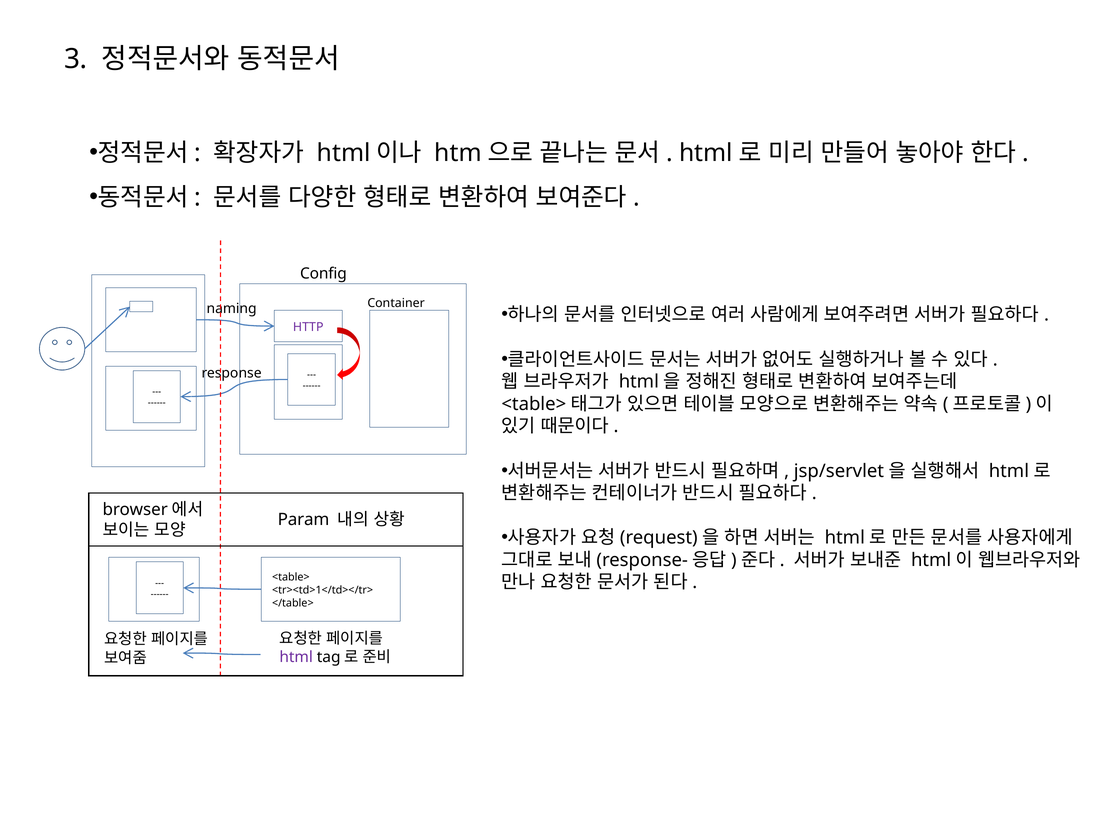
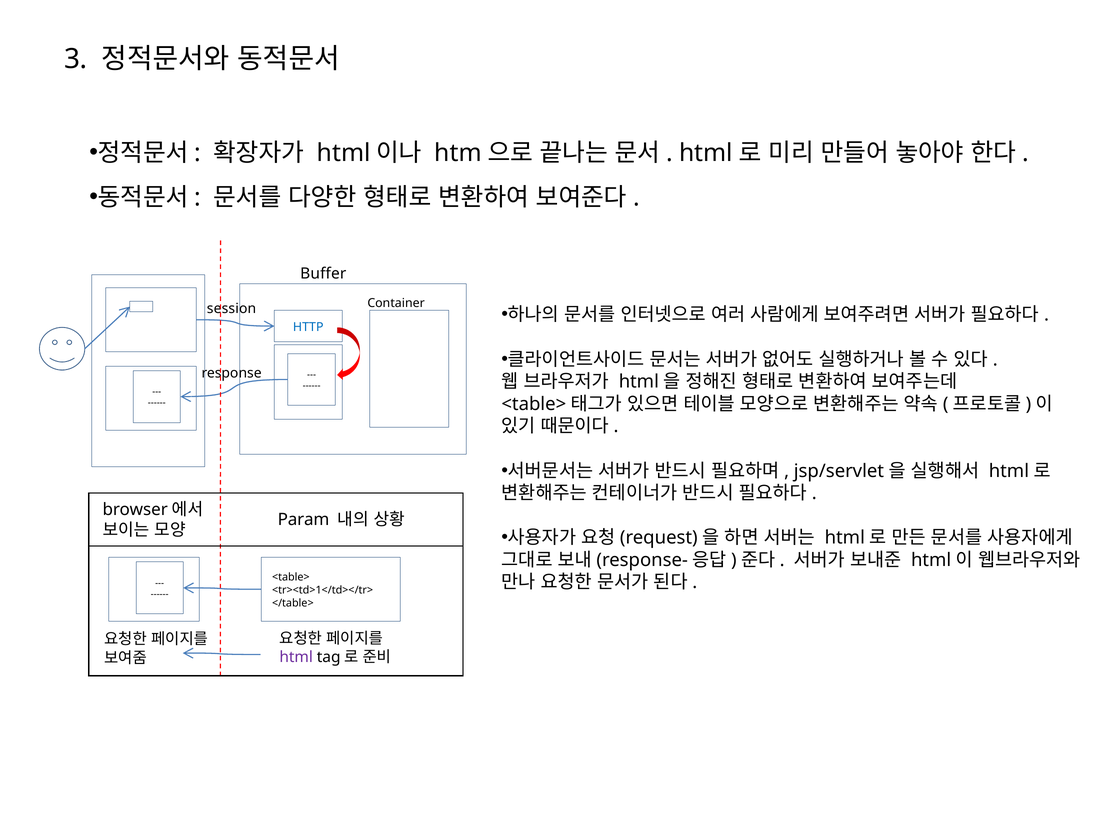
Config: Config -> Buffer
naming: naming -> session
HTTP colour: purple -> blue
